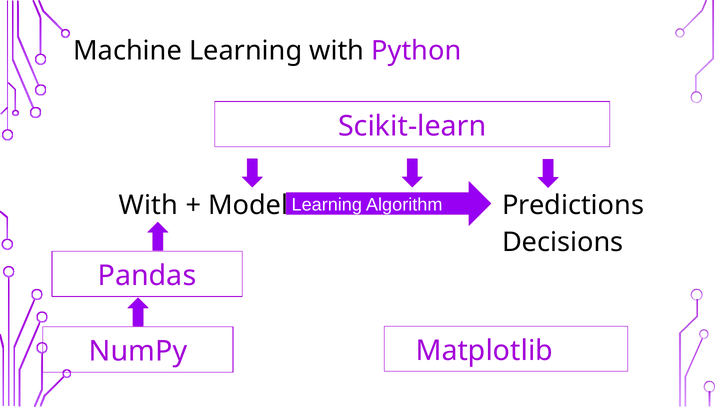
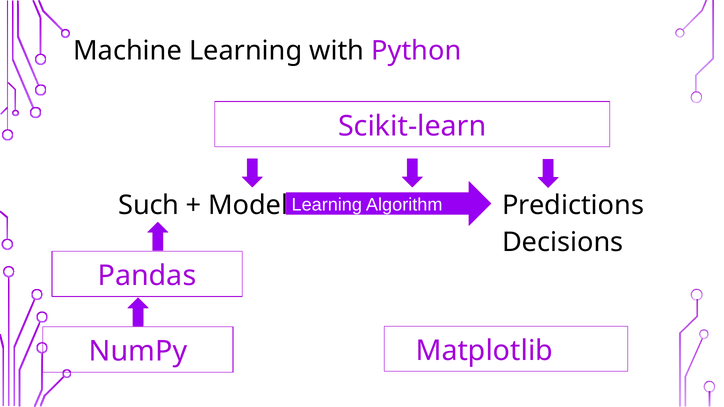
With at (148, 205): With -> Such
